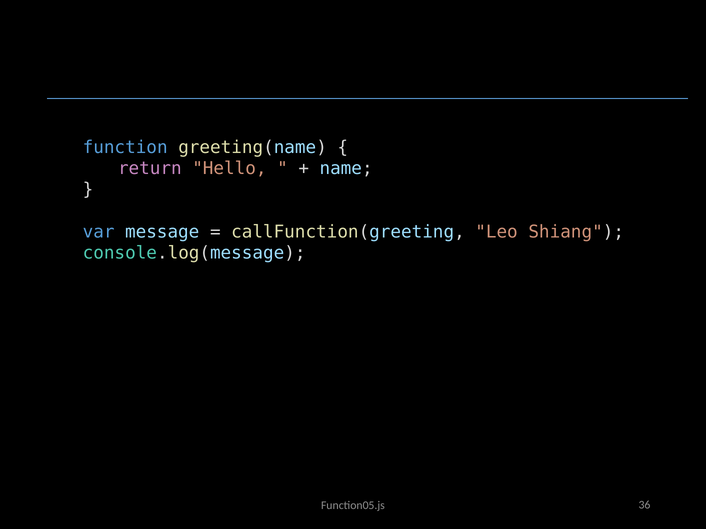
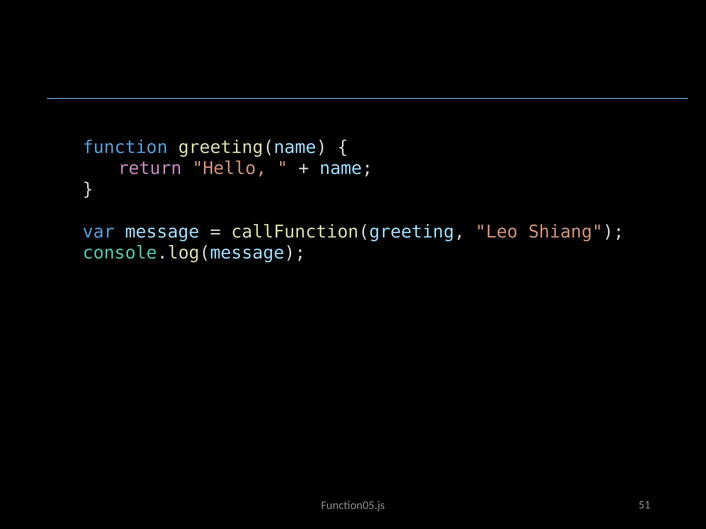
36: 36 -> 51
